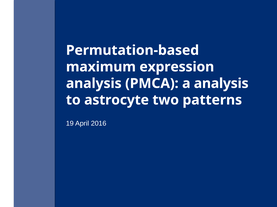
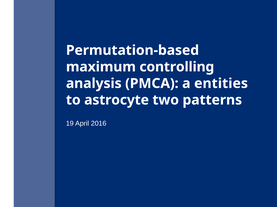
expression: expression -> controlling
a analysis: analysis -> entities
